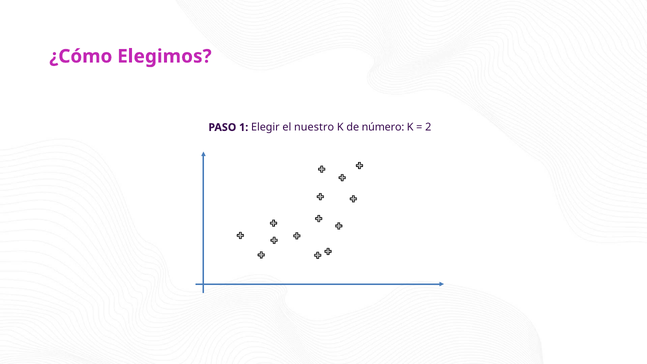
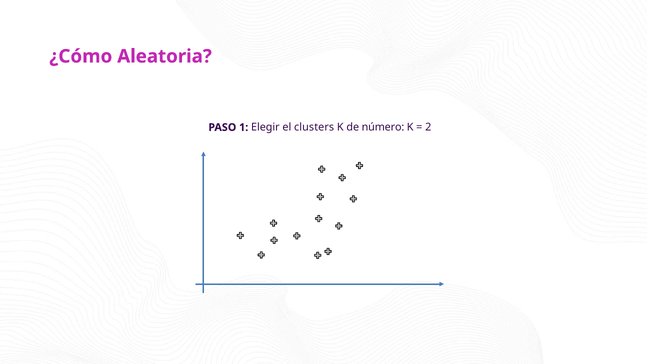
Elegimos: Elegimos -> Aleatoria
nuestro: nuestro -> clusters
